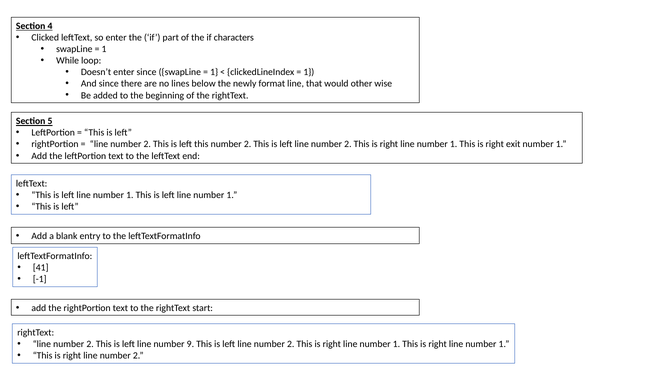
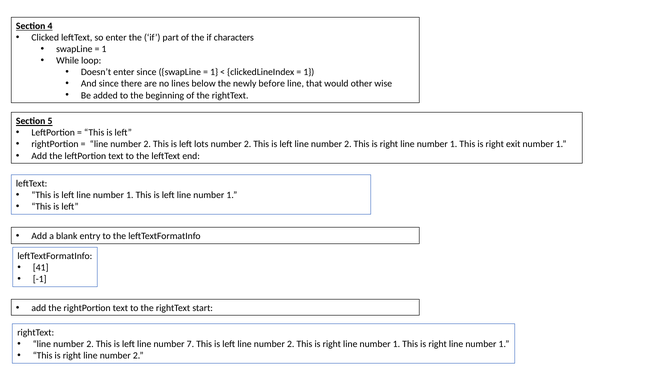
format: format -> before
left this: this -> lots
9: 9 -> 7
